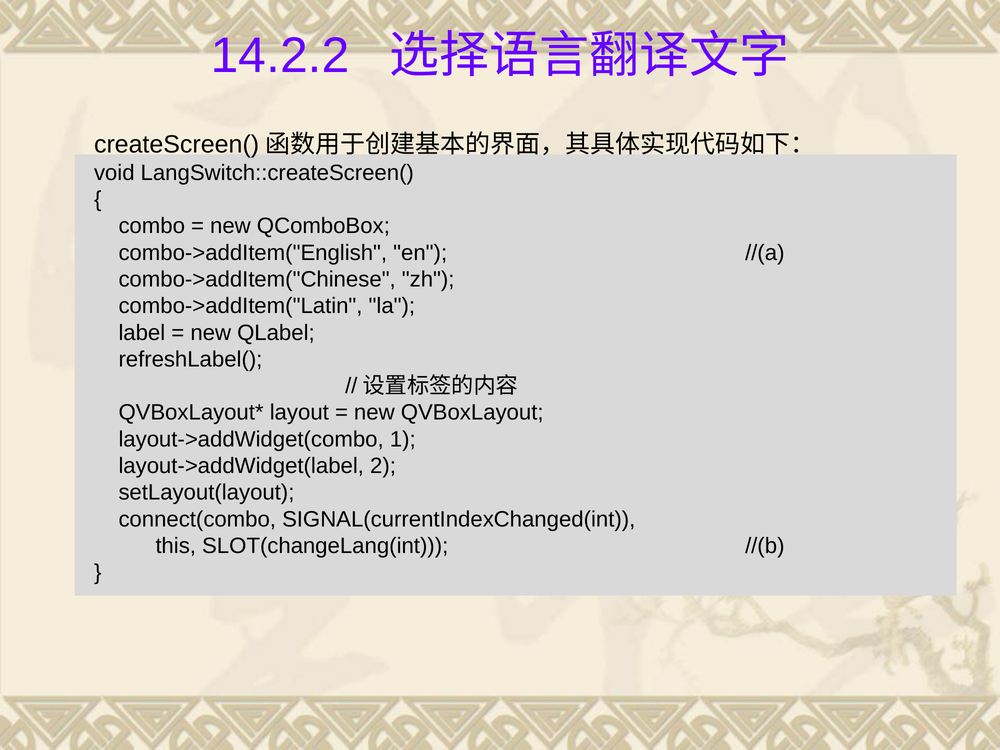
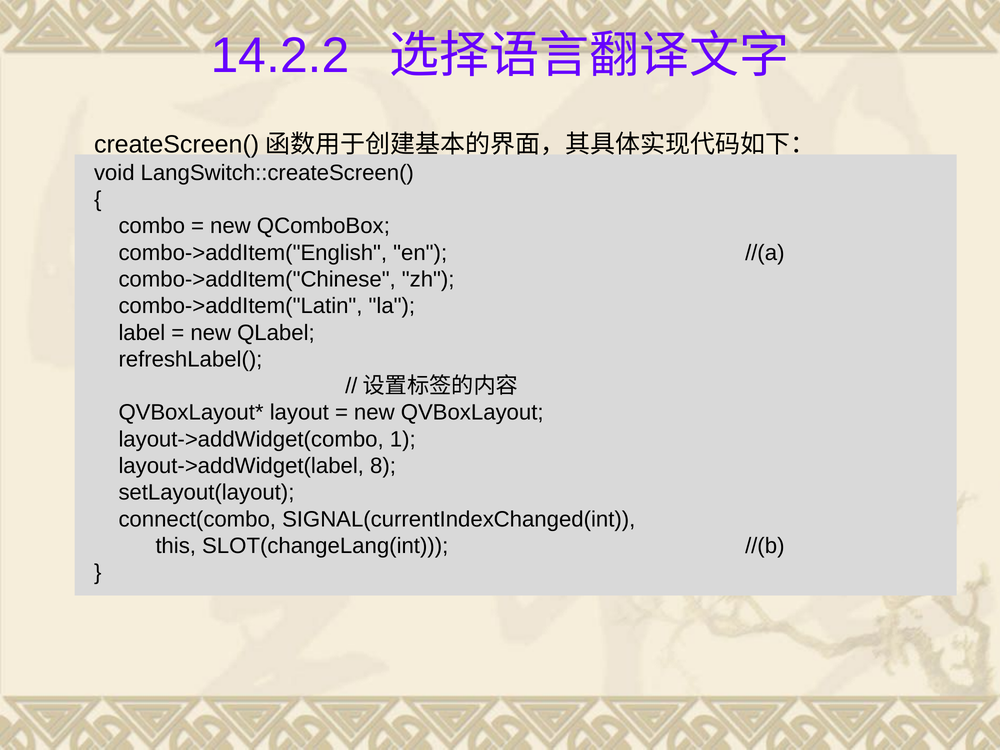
2: 2 -> 8
